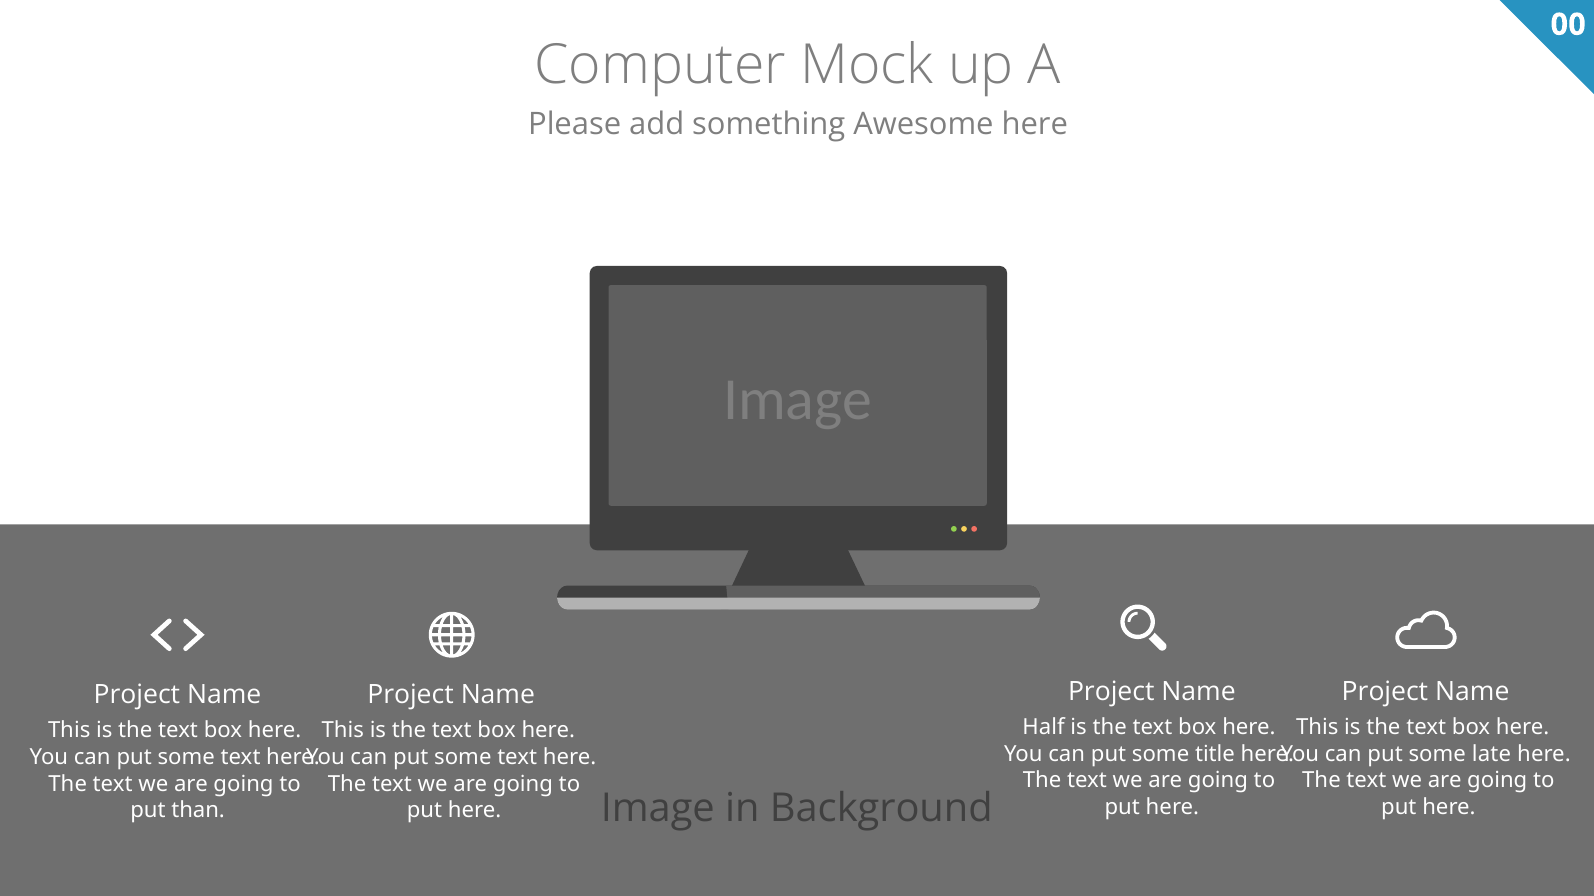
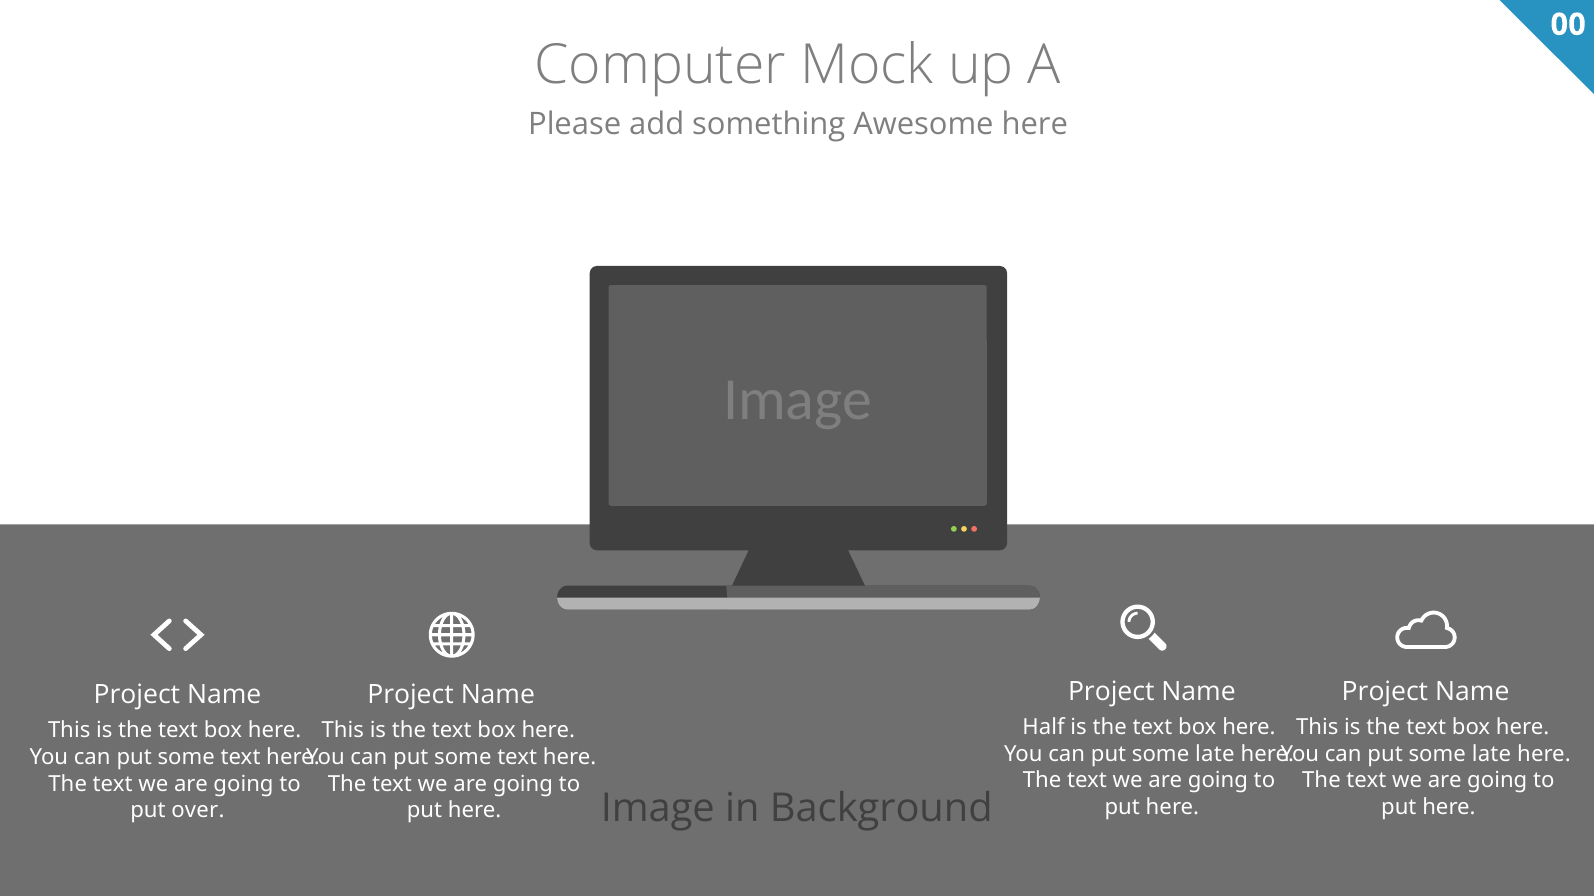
title at (1215, 754): title -> late
than: than -> over
